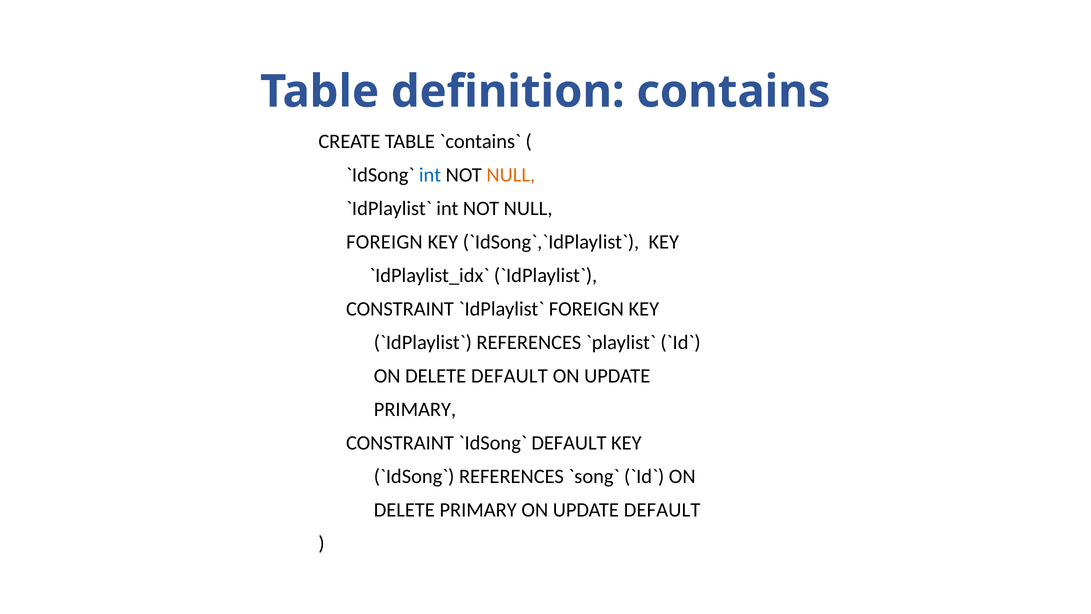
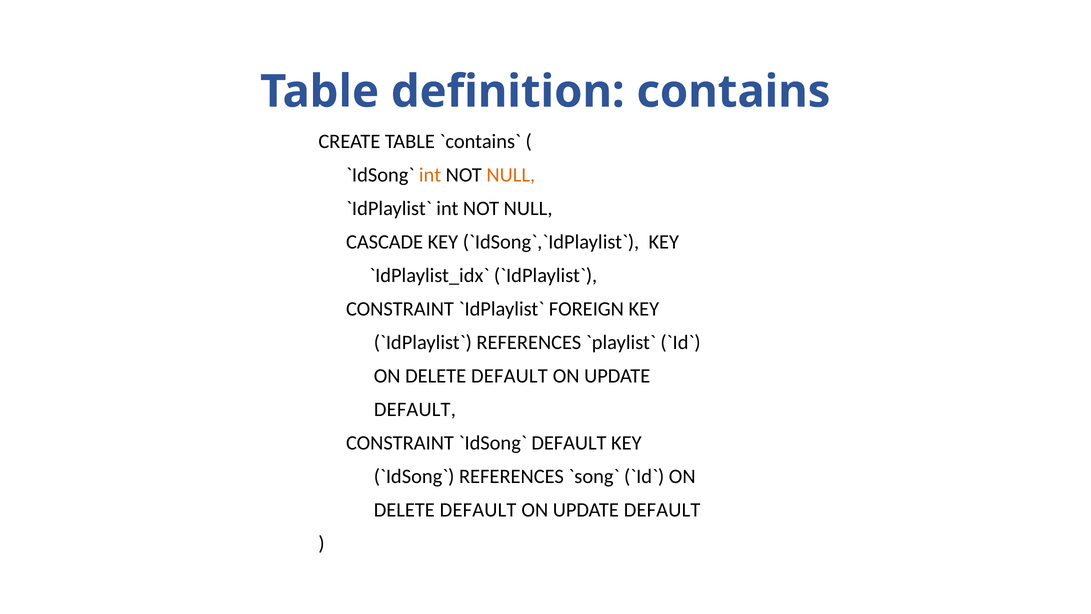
int at (430, 175) colour: blue -> orange
FOREIGN at (384, 242): FOREIGN -> CASCADE
PRIMARY at (415, 409): PRIMARY -> DEFAULT
PRIMARY at (478, 510): PRIMARY -> DEFAULT
